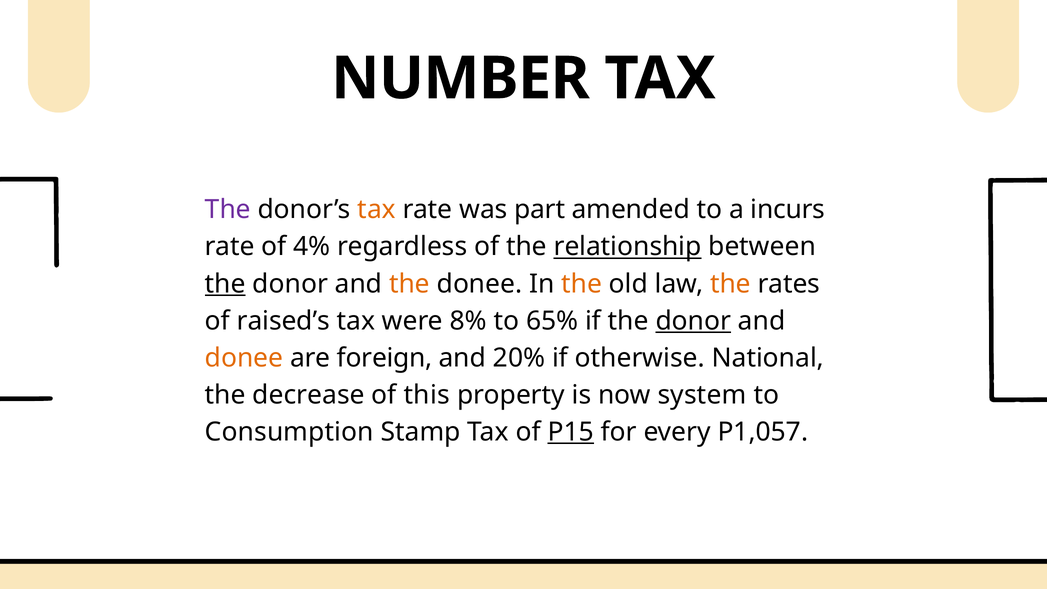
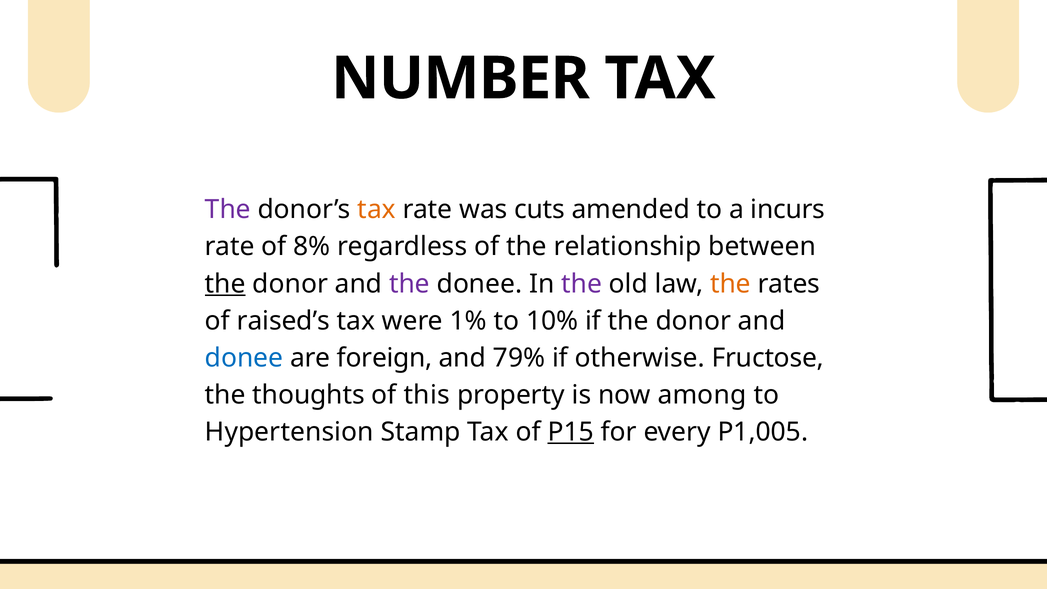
part: part -> cuts
4%: 4% -> 8%
relationship underline: present -> none
the at (409, 284) colour: orange -> purple
the at (582, 284) colour: orange -> purple
8%: 8% -> 1%
65%: 65% -> 10%
donor at (693, 321) underline: present -> none
donee at (244, 358) colour: orange -> blue
20%: 20% -> 79%
National: National -> Fructose
decrease: decrease -> thoughts
system: system -> among
Consumption: Consumption -> Hypertension
P1,057: P1,057 -> P1,005
